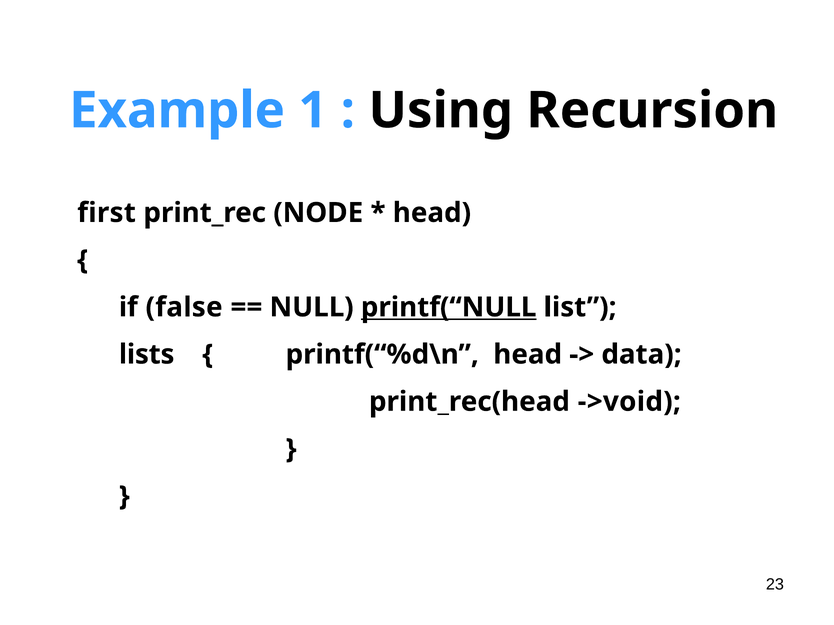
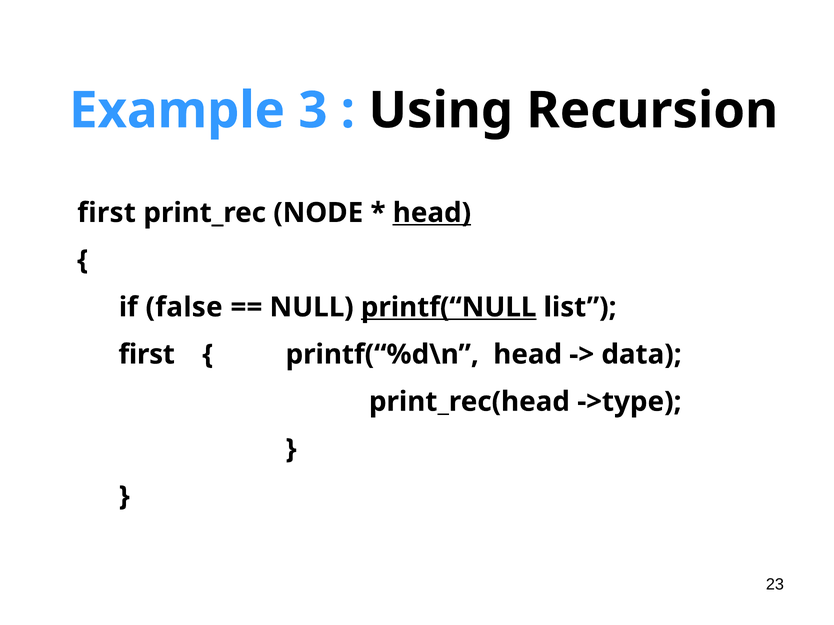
1: 1 -> 3
head at (432, 213) underline: none -> present
lists at (147, 355): lists -> first
->void: ->void -> ->type
